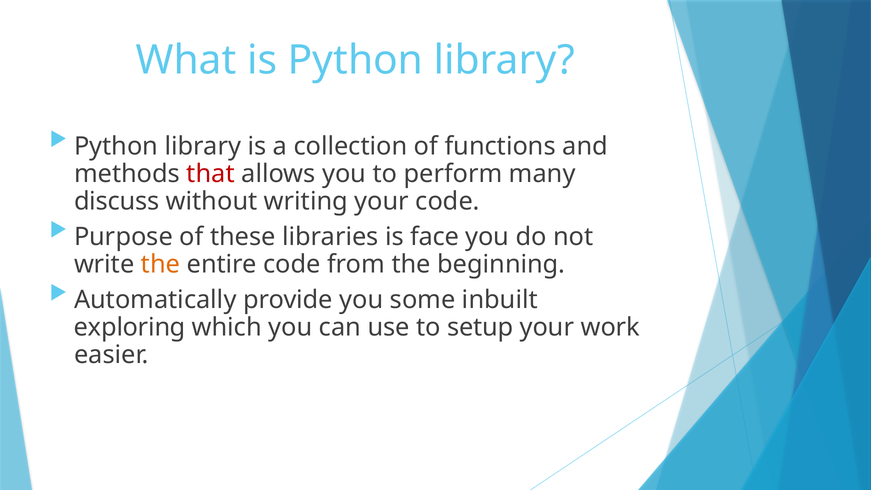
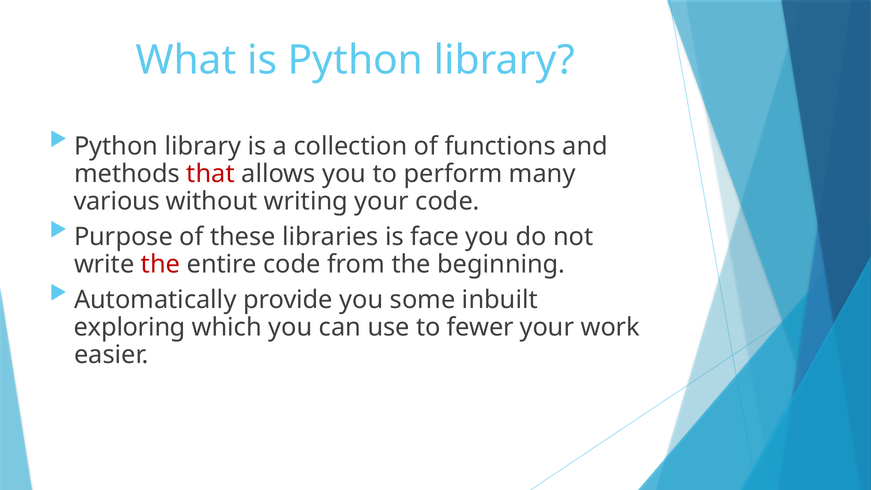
discuss: discuss -> various
the at (161, 264) colour: orange -> red
setup: setup -> fewer
